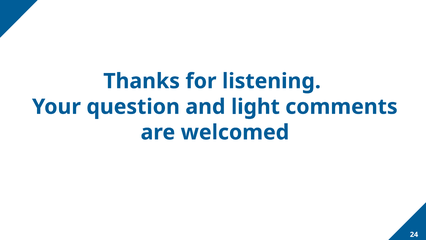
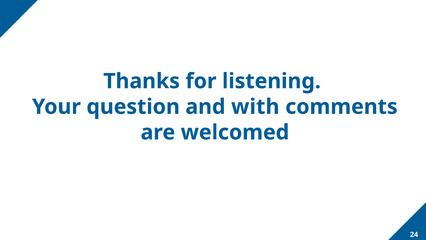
light: light -> with
